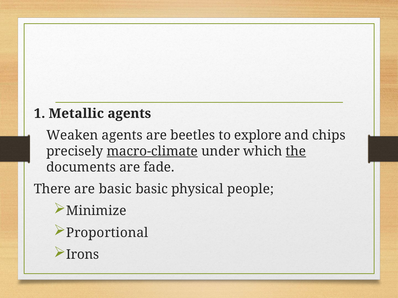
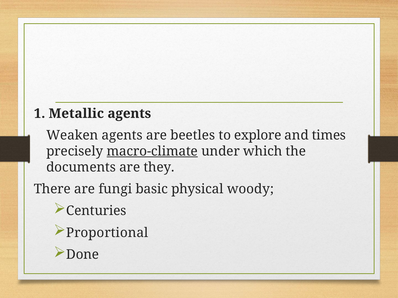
chips: chips -> times
the underline: present -> none
fade: fade -> they
are basic: basic -> fungi
people: people -> woody
Minimize: Minimize -> Centuries
Irons: Irons -> Done
